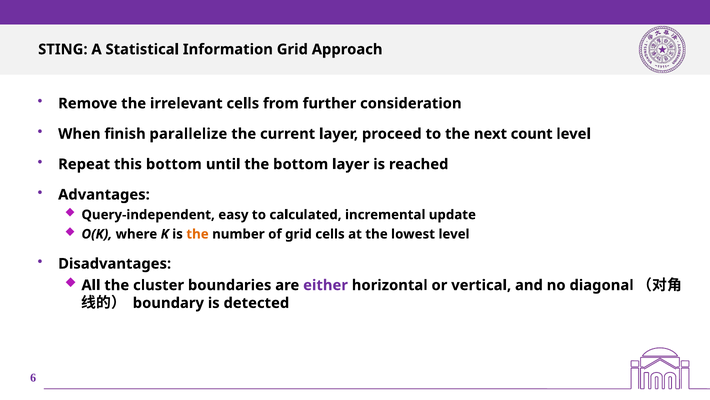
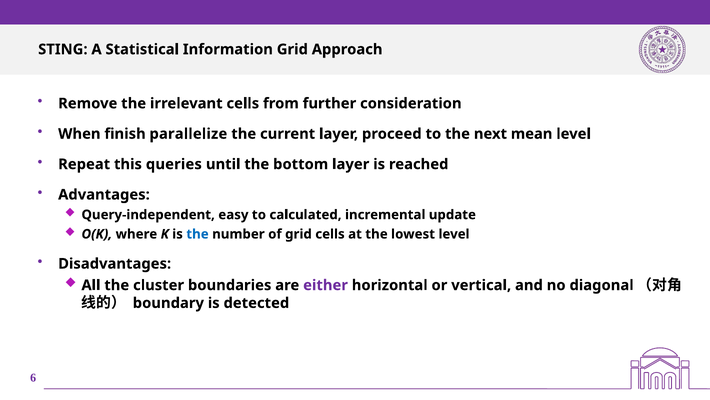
count: count -> mean
this bottom: bottom -> queries
the at (198, 234) colour: orange -> blue
